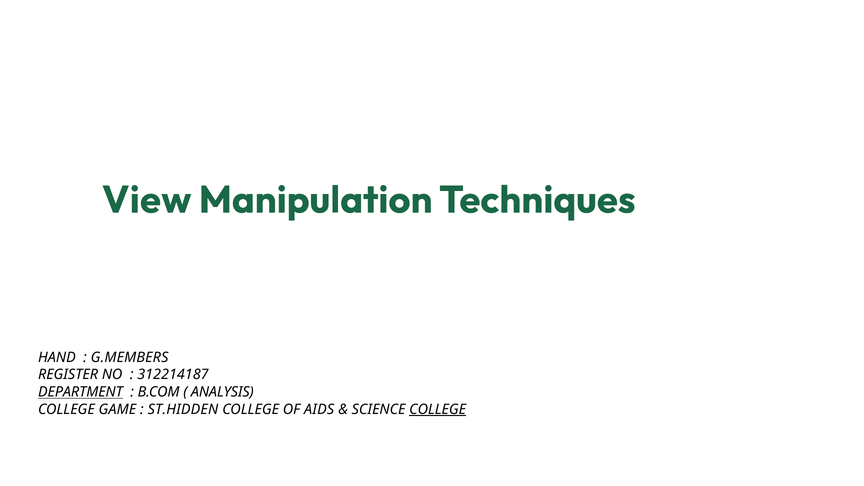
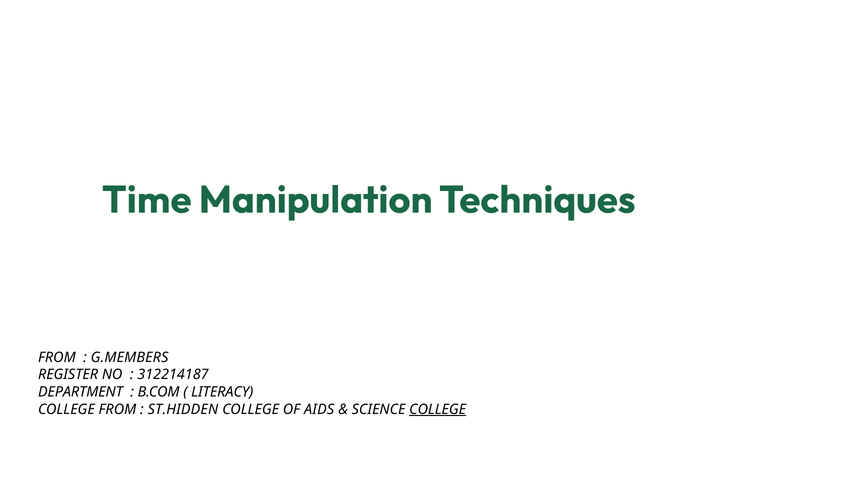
View: View -> Time
HAND at (57, 357): HAND -> FROM
DEPARTMENT underline: present -> none
ANALYSIS: ANALYSIS -> LITERACY
COLLEGE GAME: GAME -> FROM
